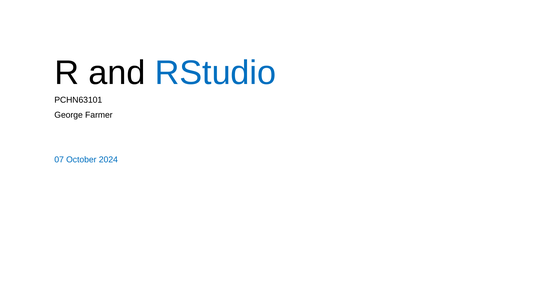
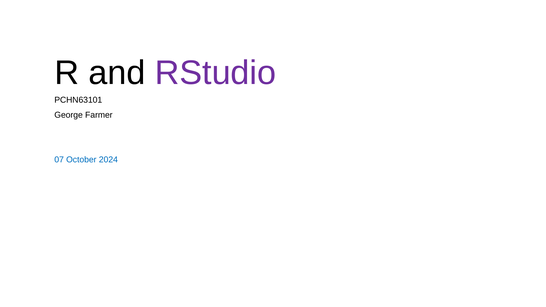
RStudio colour: blue -> purple
